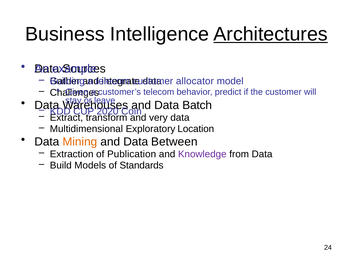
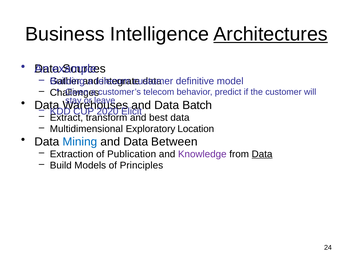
allocator: allocator -> definitive
Coin: Coin -> Elicit
very: very -> best
Mining colour: orange -> blue
Data at (262, 154) underline: none -> present
Standards: Standards -> Principles
